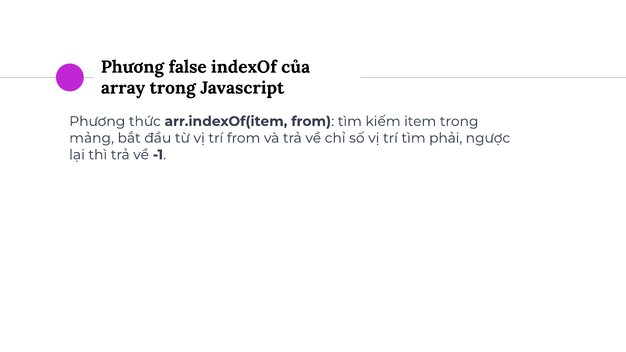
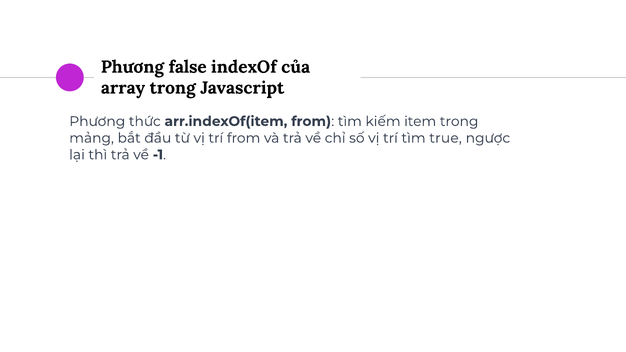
phải: phải -> true
